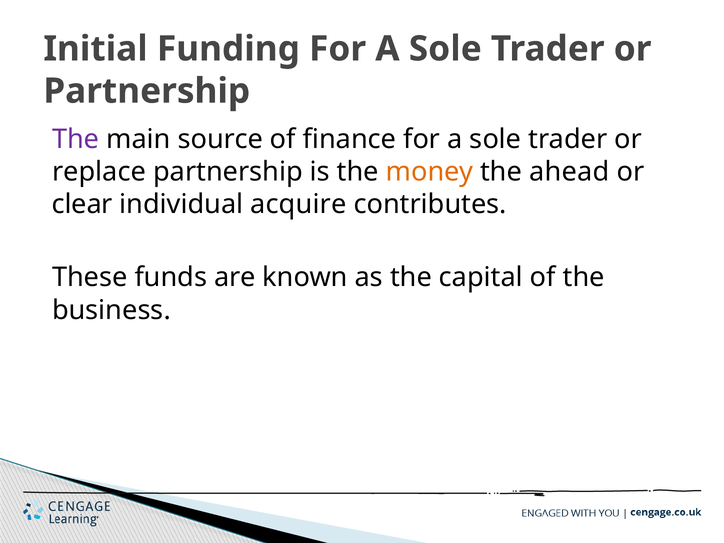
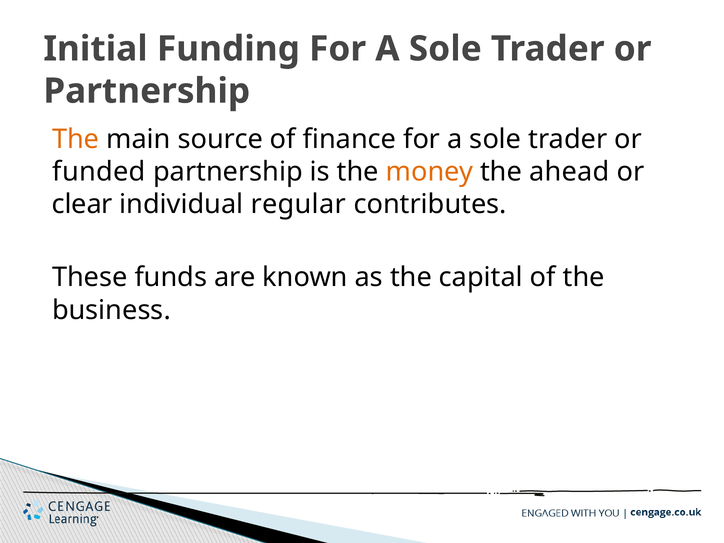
The at (76, 139) colour: purple -> orange
replace: replace -> funded
acquire: acquire -> regular
